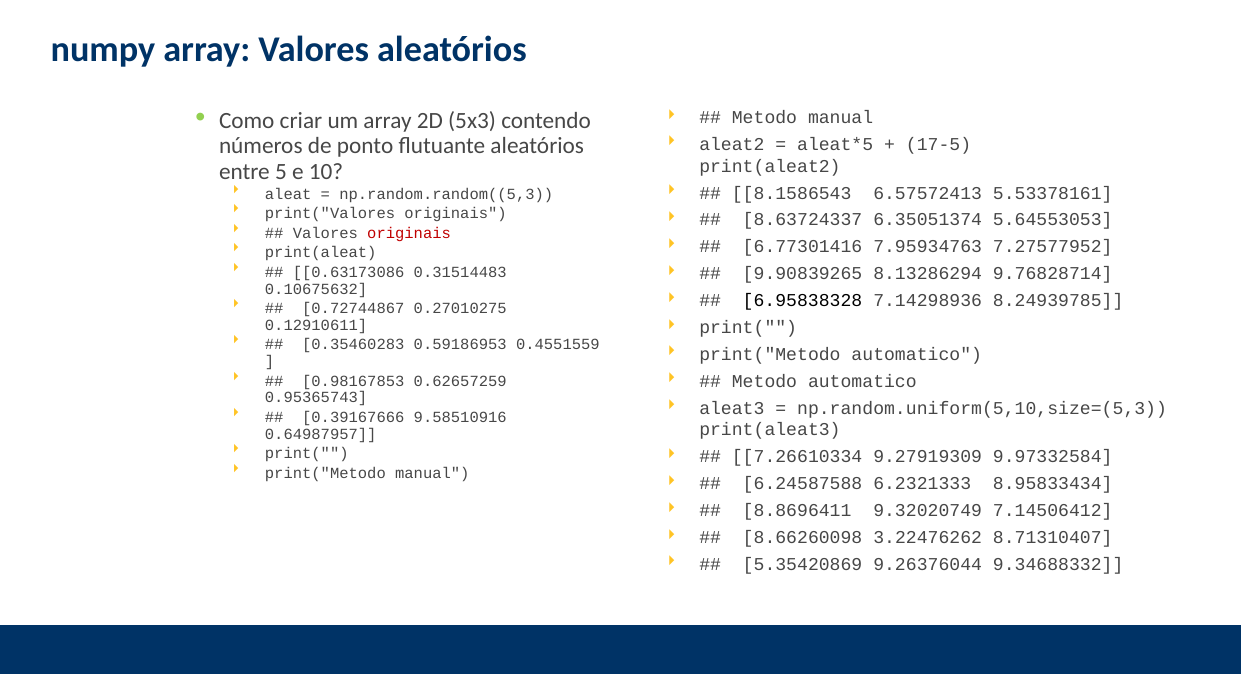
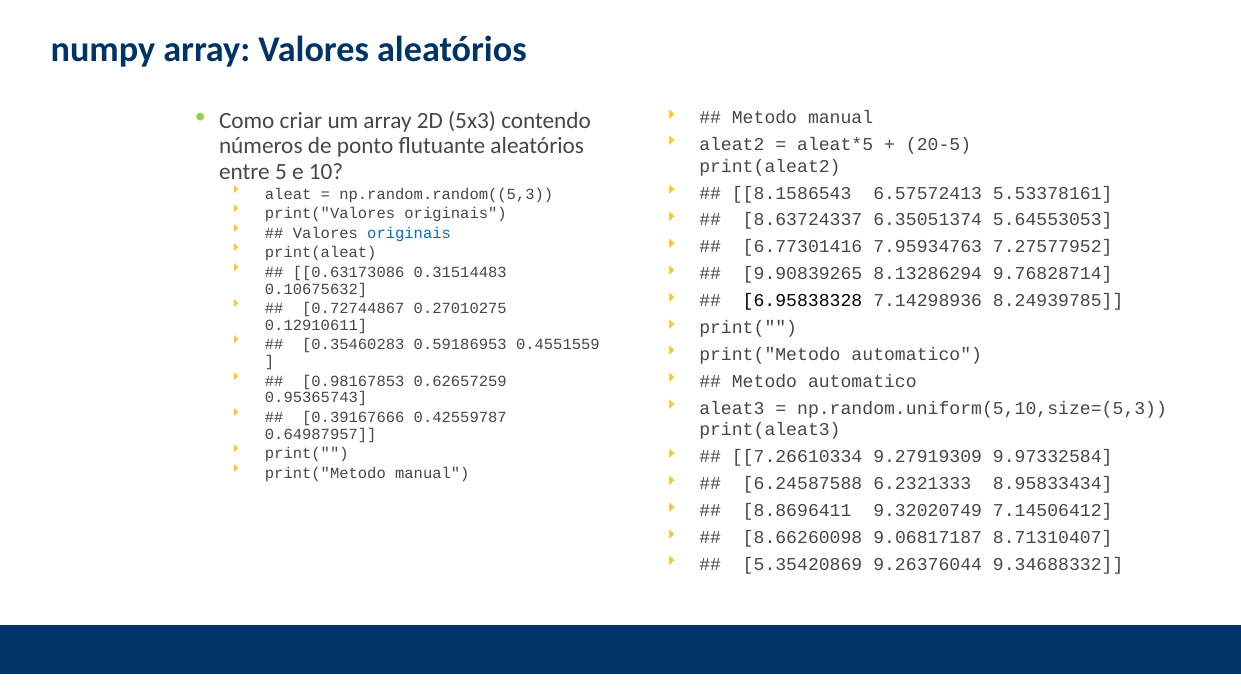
17-5: 17-5 -> 20-5
originais at (409, 233) colour: red -> blue
9.58510916: 9.58510916 -> 0.42559787
3.22476262: 3.22476262 -> 9.06817187
